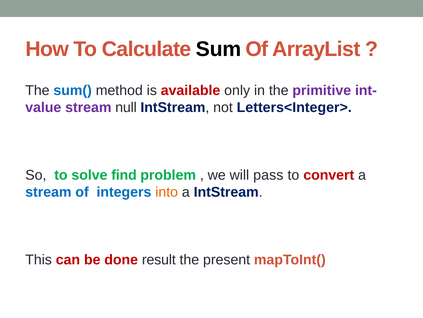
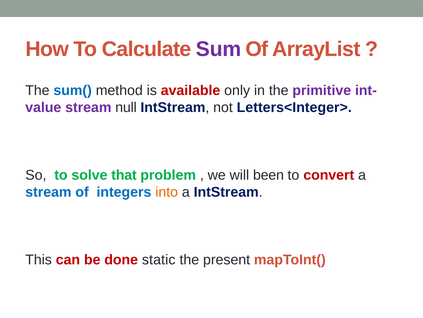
Sum colour: black -> purple
find: find -> that
pass: pass -> been
result: result -> static
